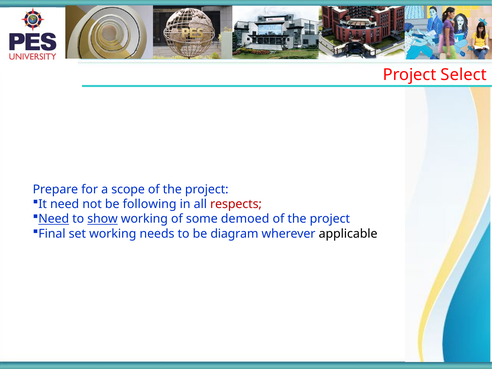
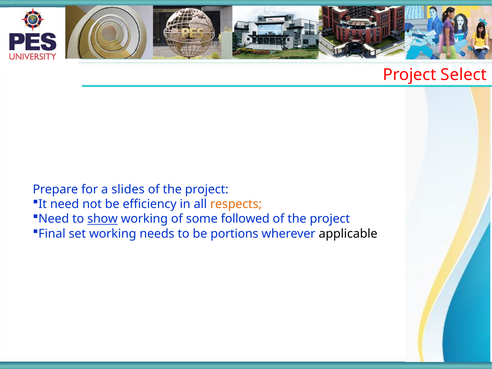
scope: scope -> slides
following: following -> efficiency
respects colour: red -> orange
Need at (54, 219) underline: present -> none
demoed: demoed -> followed
diagram: diagram -> portions
